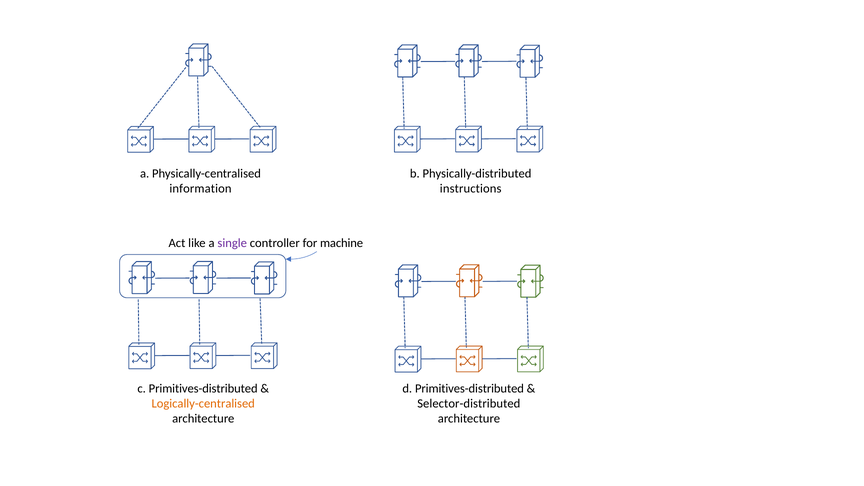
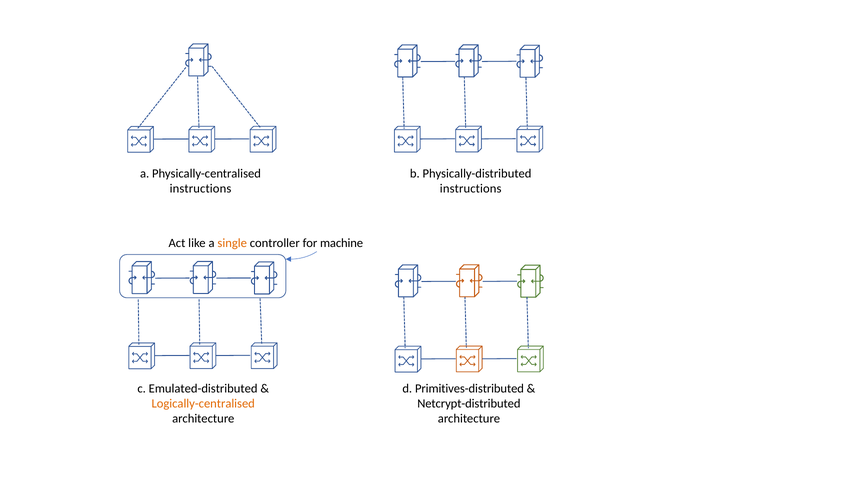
information at (200, 189): information -> instructions
single colour: purple -> orange
c Primitives-distributed: Primitives-distributed -> Emulated-distributed
Selector-distributed: Selector-distributed -> Netcrypt-distributed
